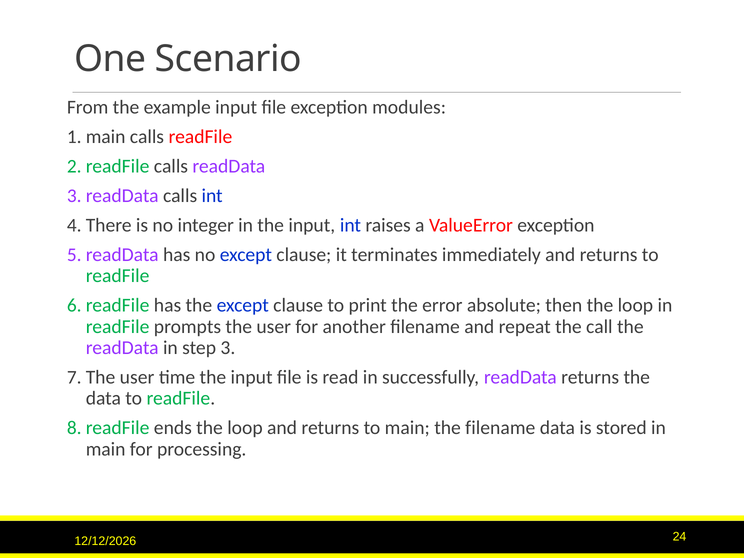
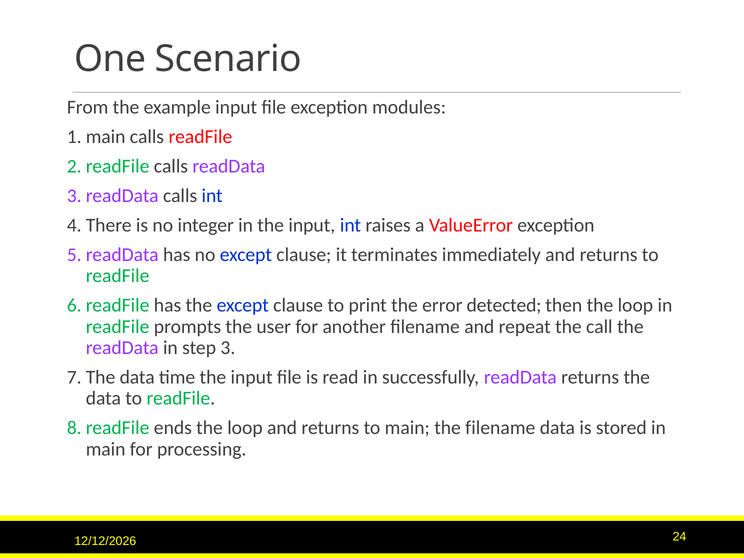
absolute: absolute -> detected
user at (137, 377): user -> data
